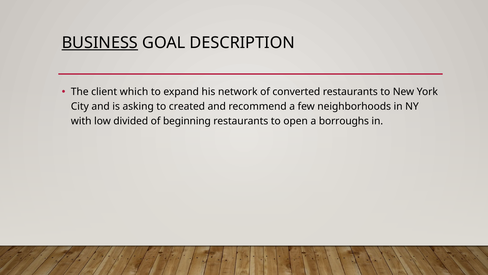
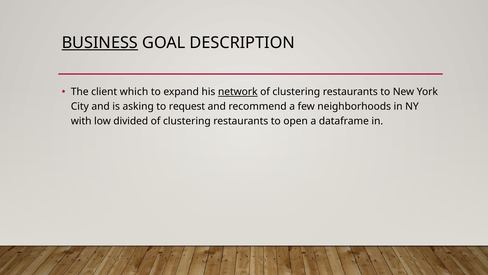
network underline: none -> present
converted at (296, 92): converted -> clustering
created: created -> request
beginning at (187, 121): beginning -> clustering
borroughs: borroughs -> dataframe
